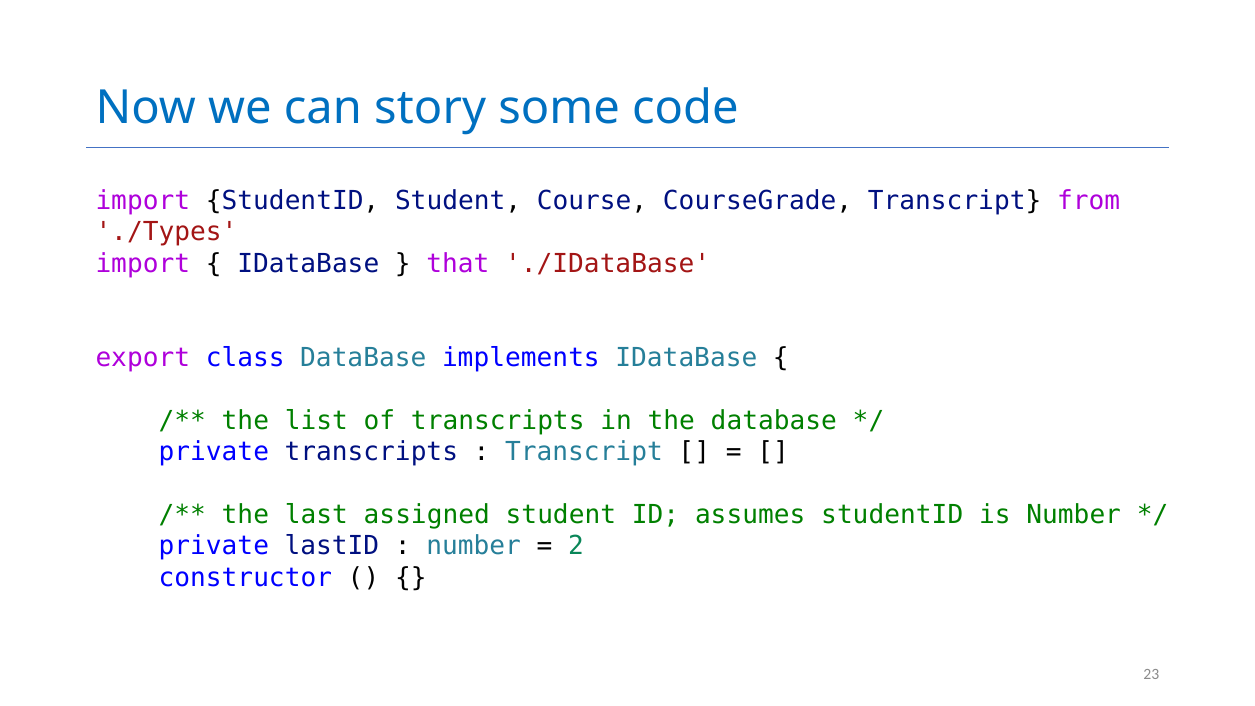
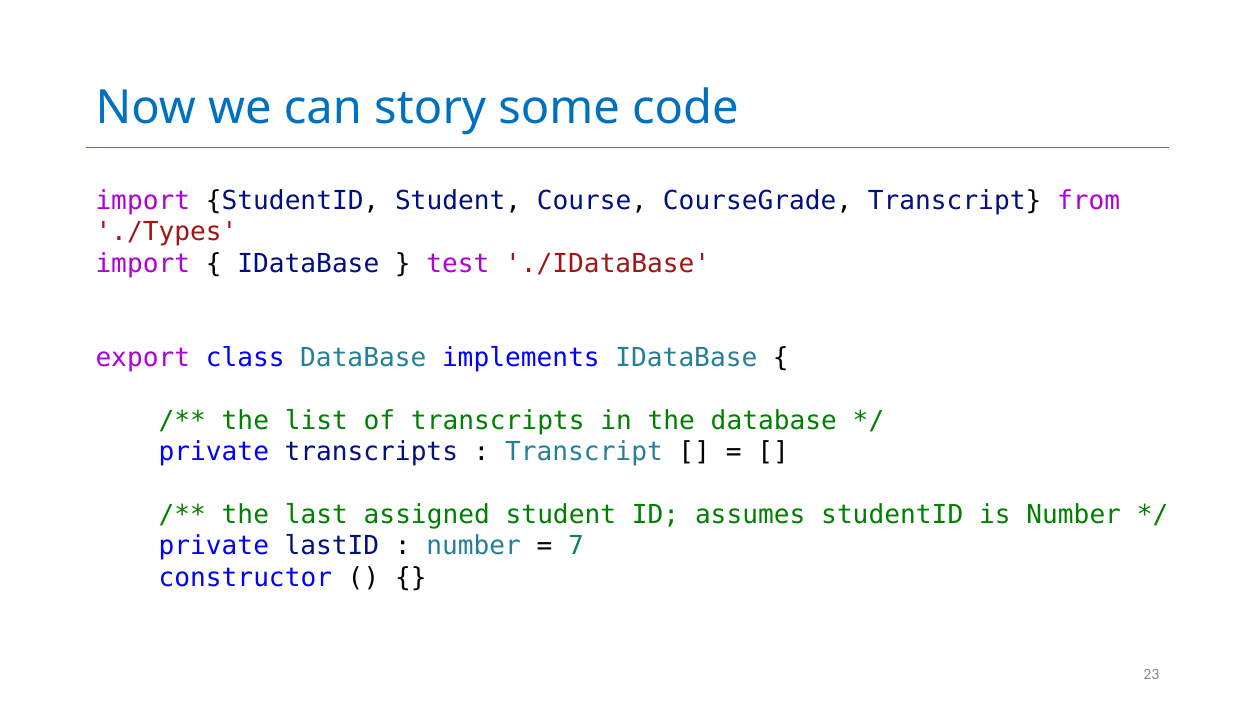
that: that -> test
2: 2 -> 7
